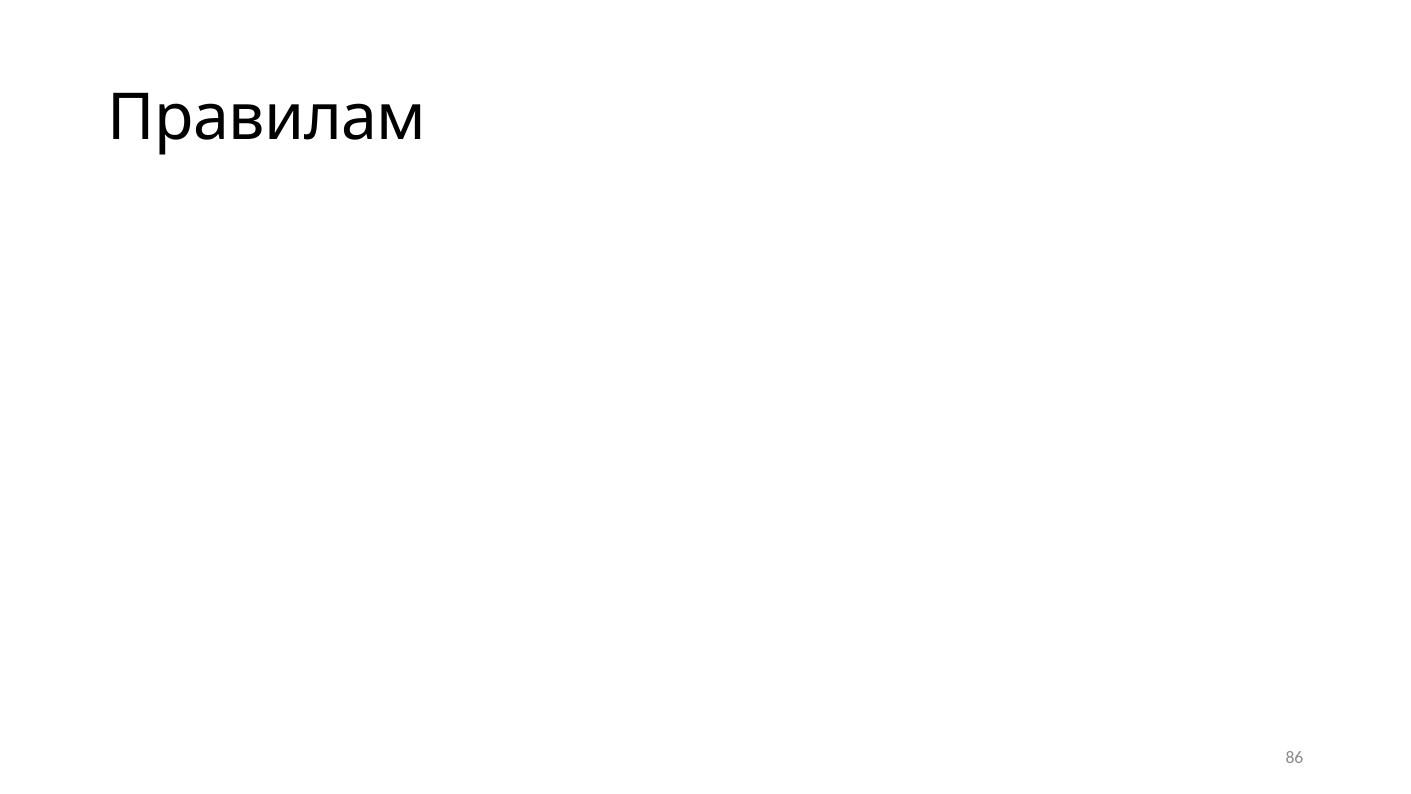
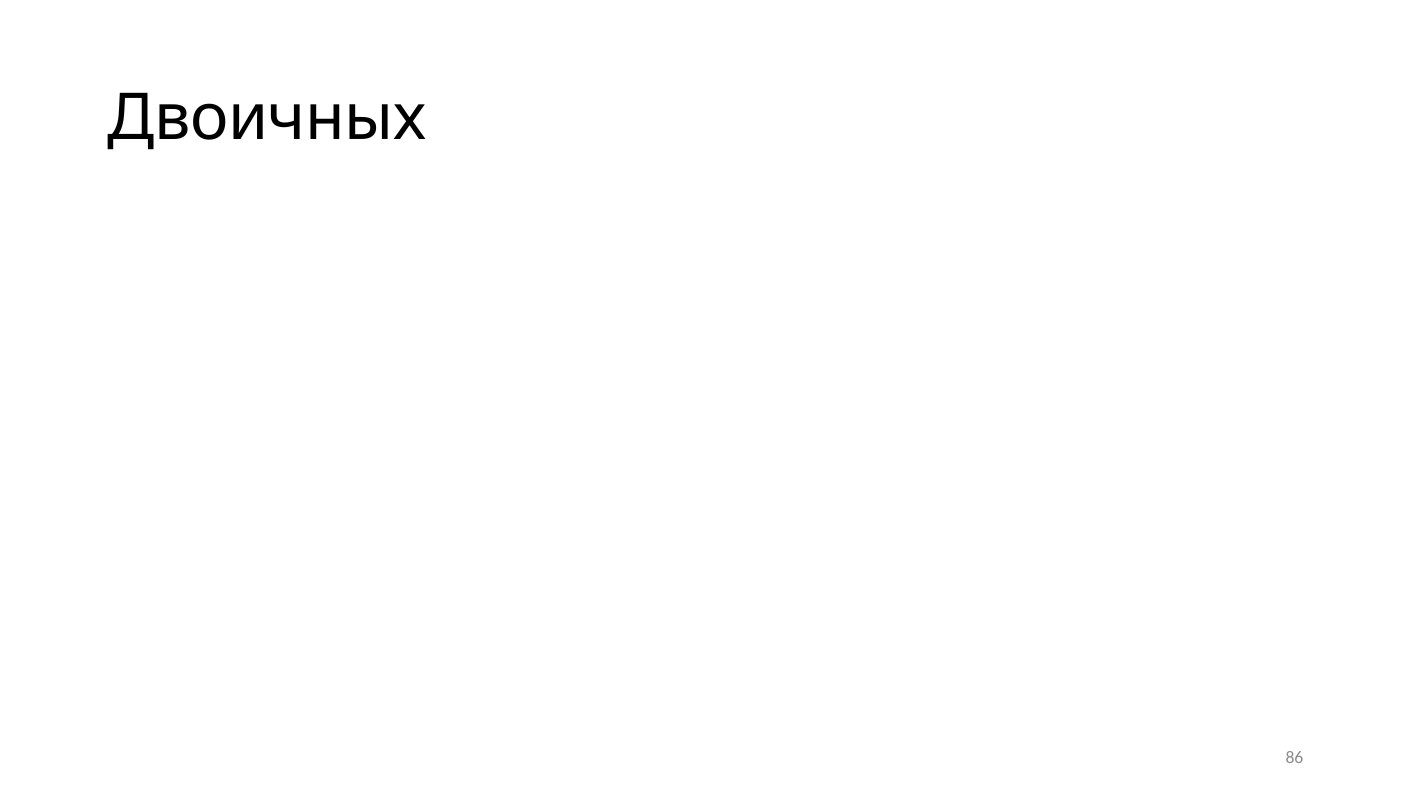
Правилам: Правилам -> Двоичных
